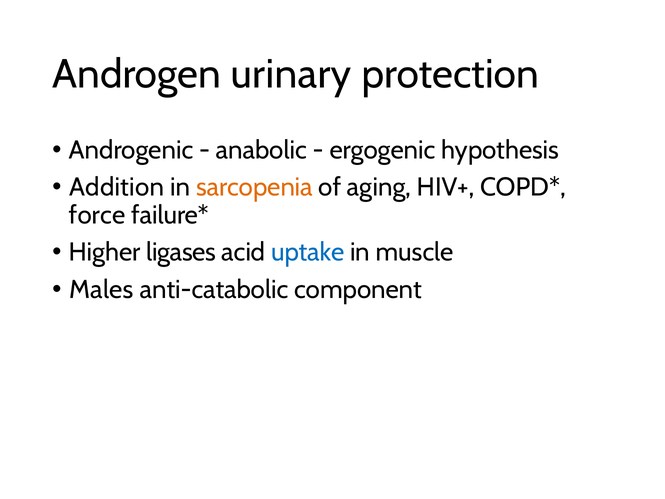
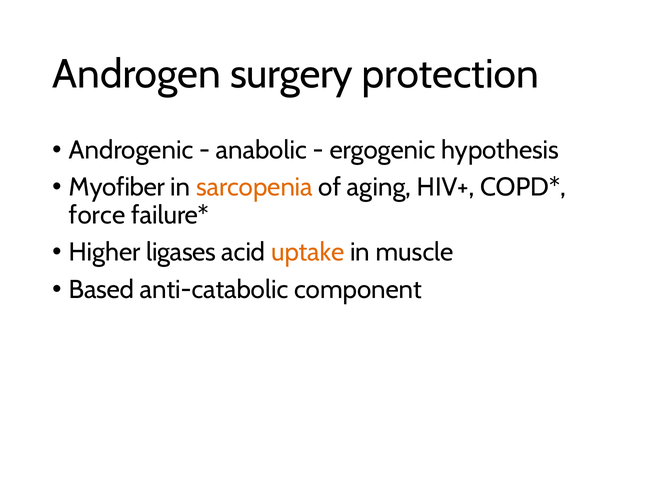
urinary: urinary -> surgery
Addition: Addition -> Myofiber
uptake colour: blue -> orange
Males: Males -> Based
